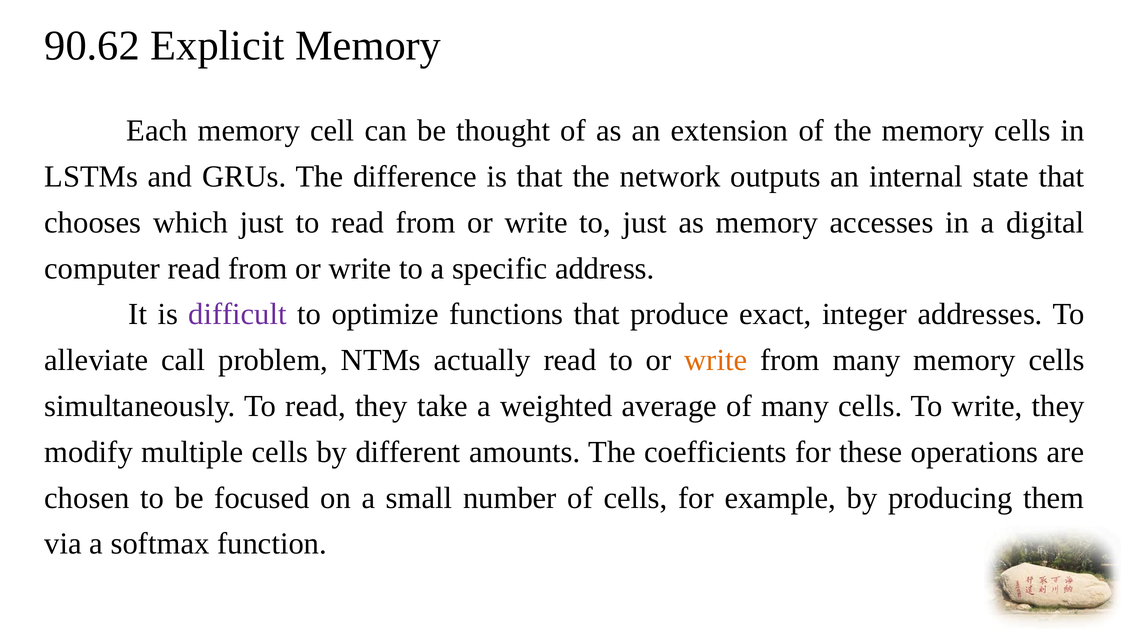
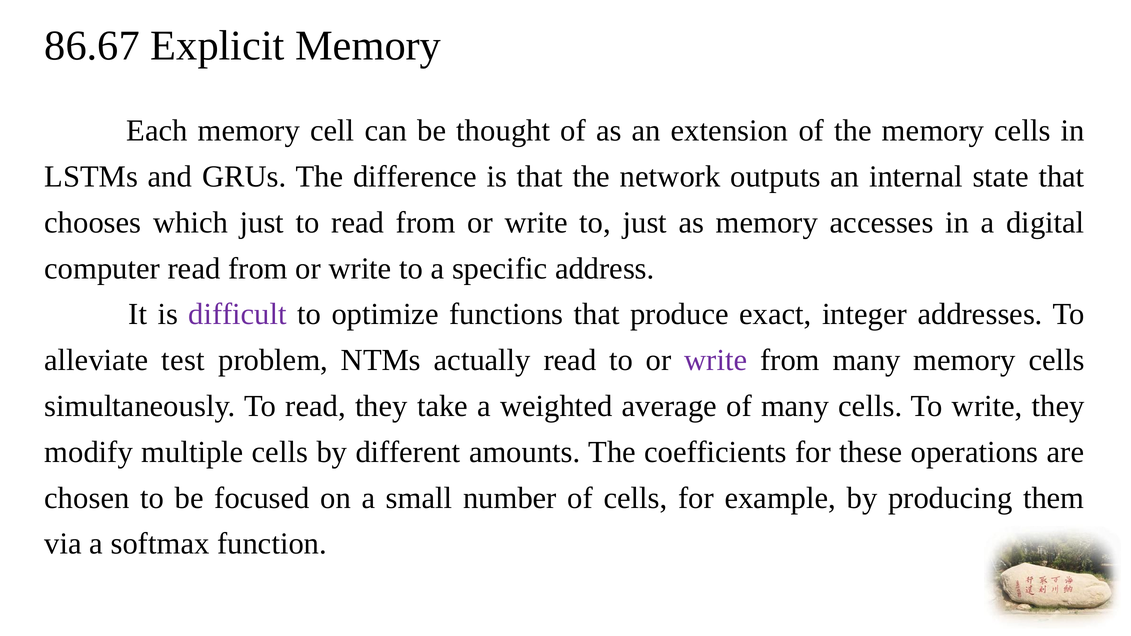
90.62: 90.62 -> 86.67
call: call -> test
write at (716, 360) colour: orange -> purple
